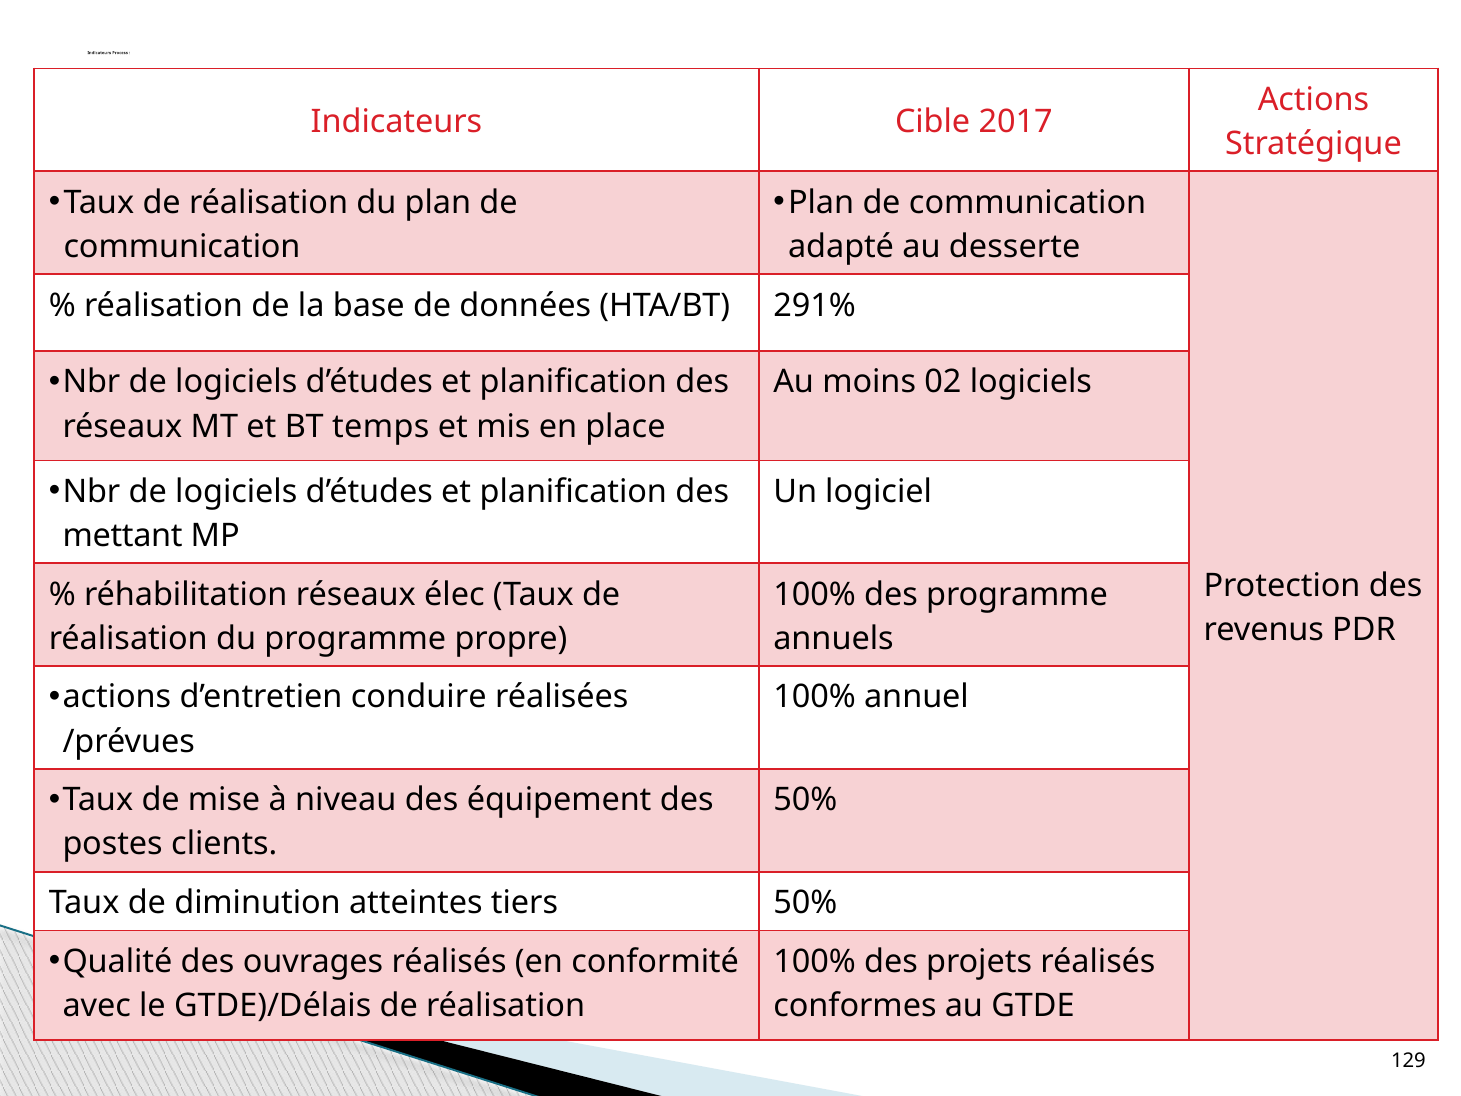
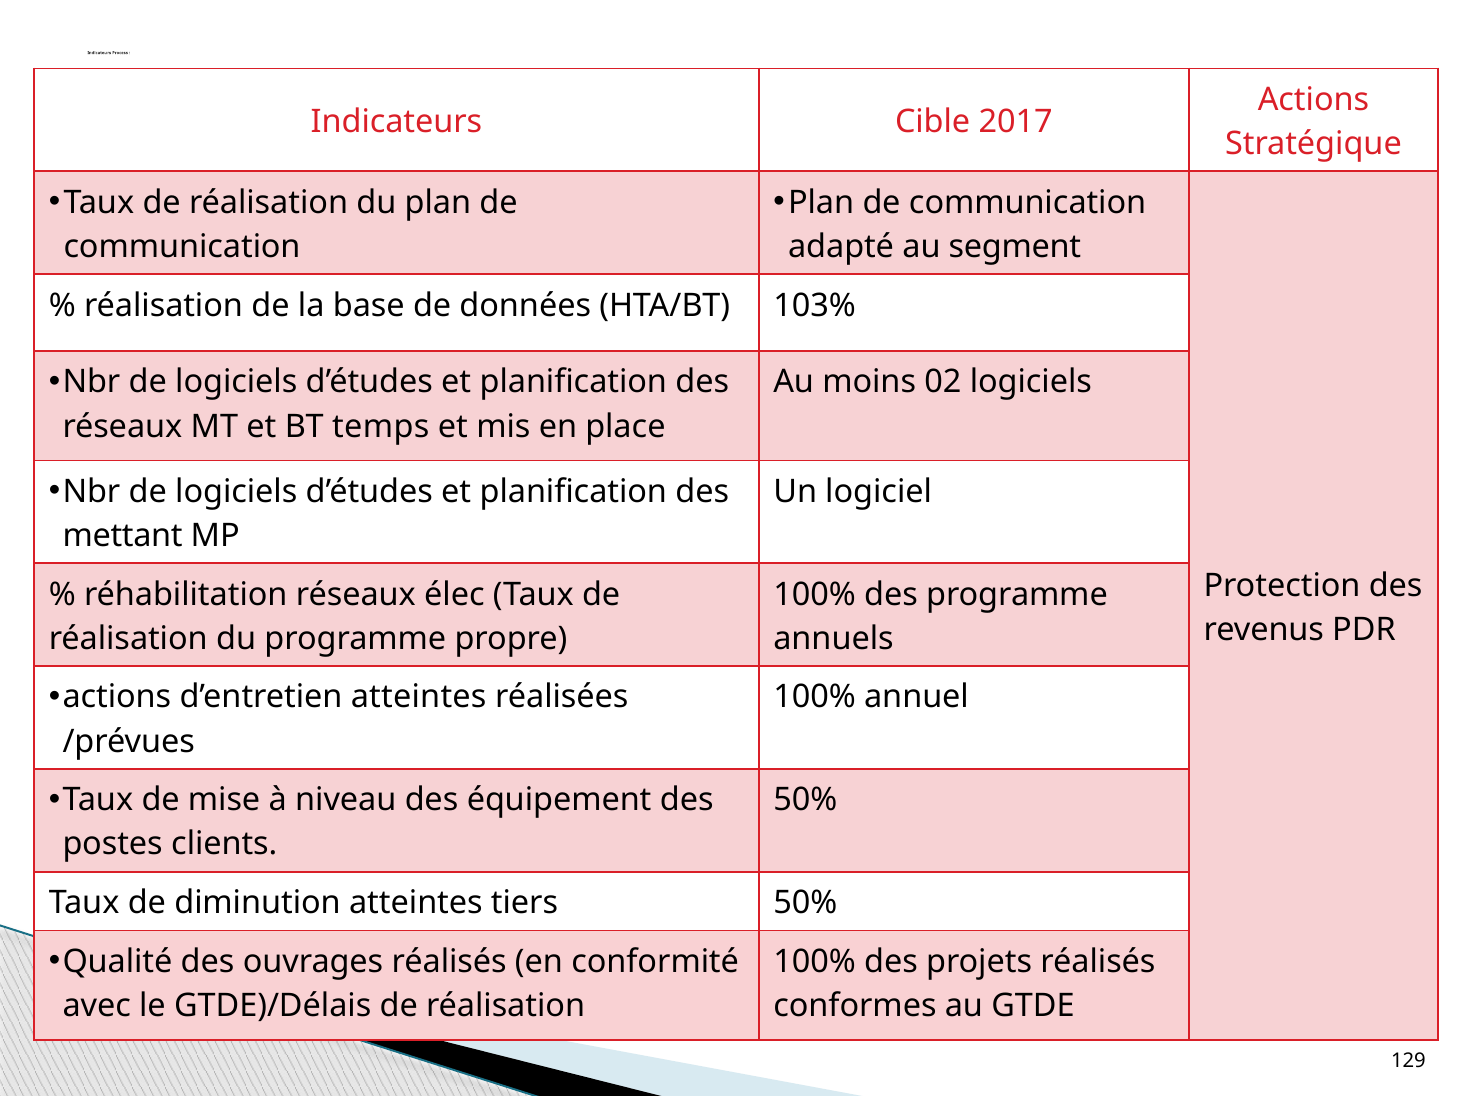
desserte: desserte -> segment
291%: 291% -> 103%
d’entretien conduire: conduire -> atteintes
